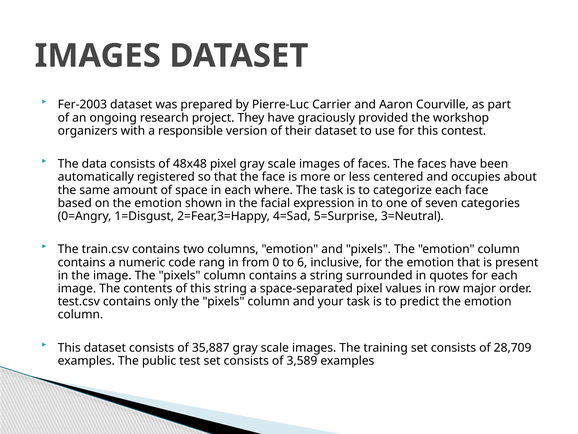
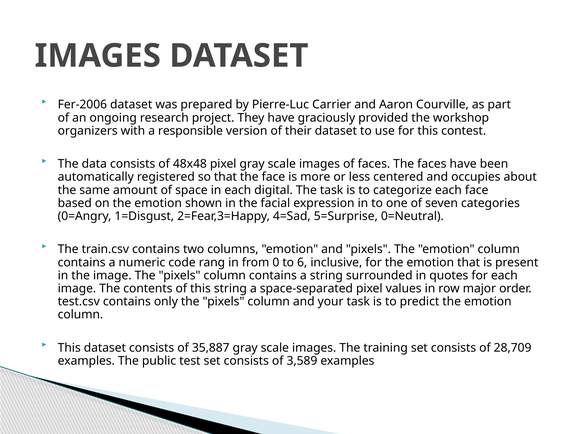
Fer-2003: Fer-2003 -> Fer-2006
where: where -> digital
3=Neutral: 3=Neutral -> 0=Neutral
